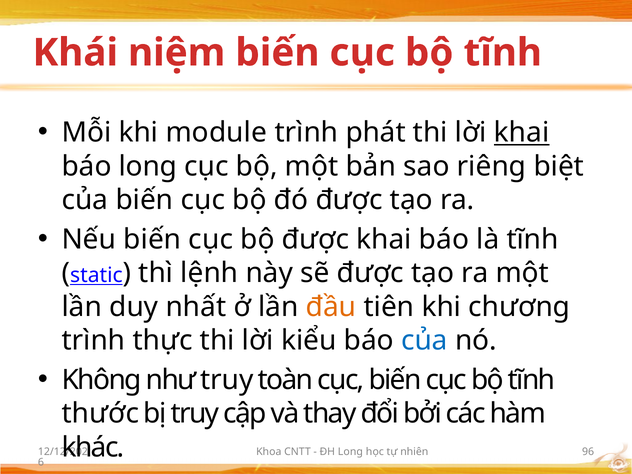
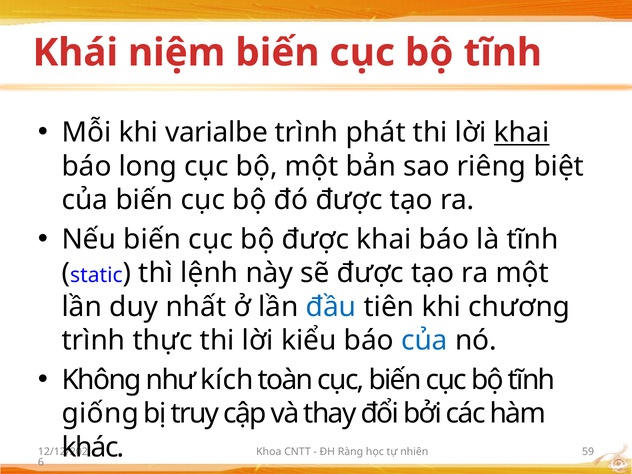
module: module -> varialbe
static underline: present -> none
đầu colour: orange -> blue
như truy: truy -> kích
thước: thước -> giống
ĐH Long: Long -> Ràng
96: 96 -> 59
